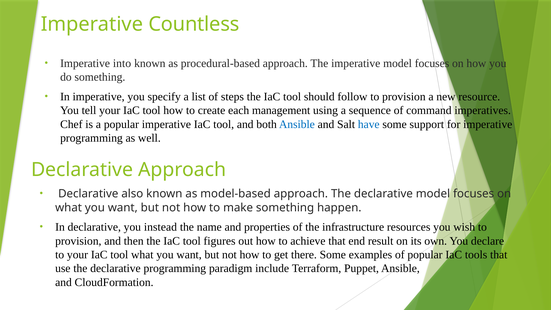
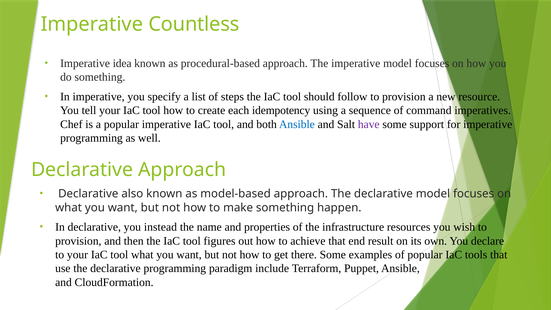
into: into -> idea
management: management -> idempotency
have colour: blue -> purple
